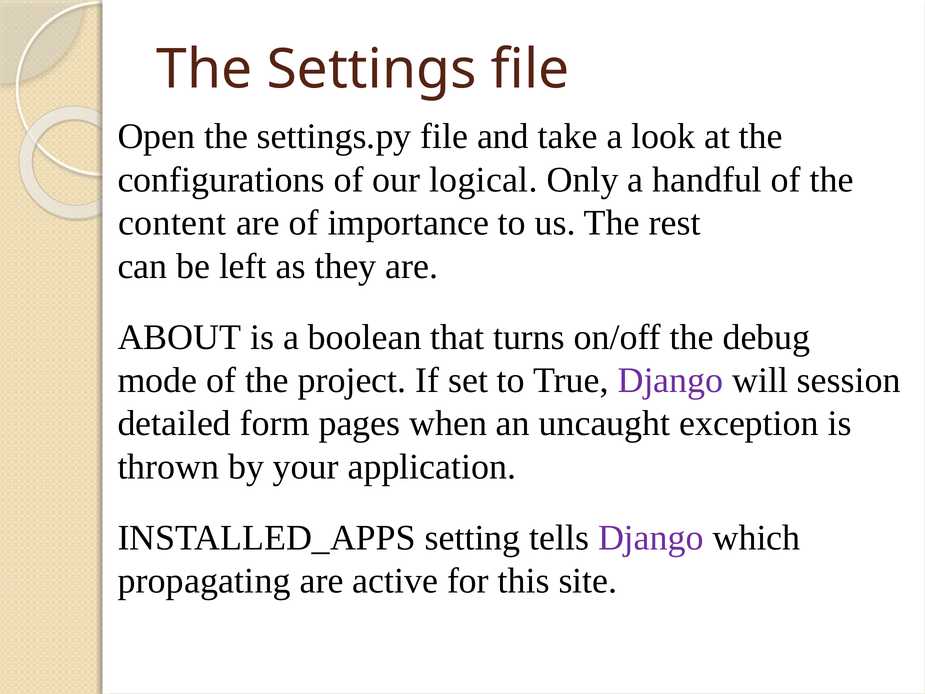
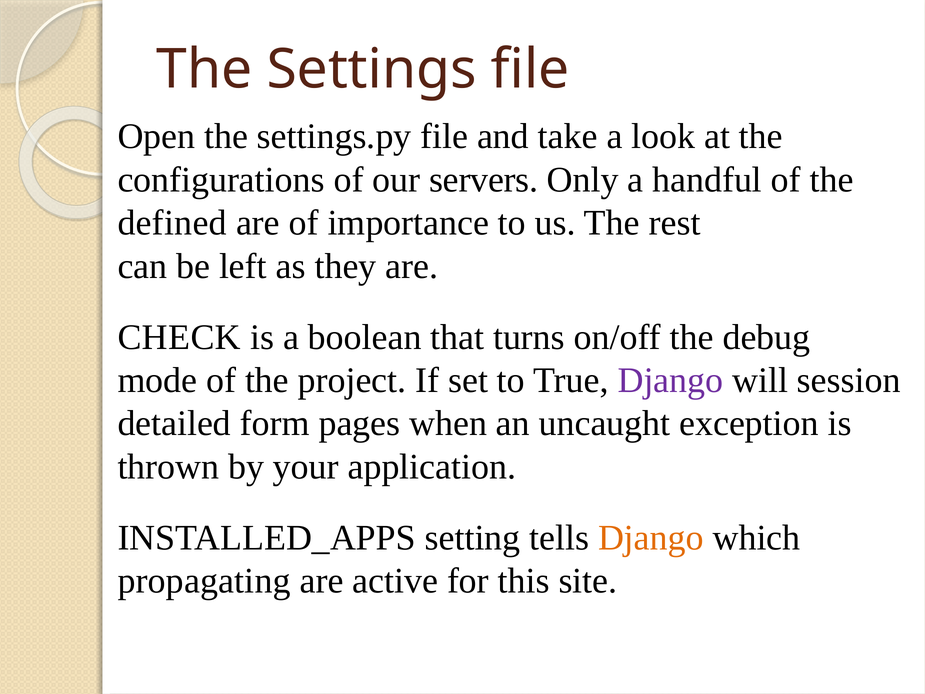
logical: logical -> servers
content: content -> defined
ABOUT: ABOUT -> CHECK
Django at (651, 538) colour: purple -> orange
